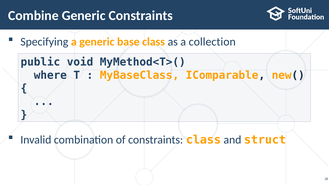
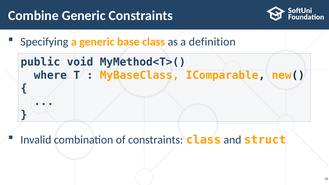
collection: collection -> definition
